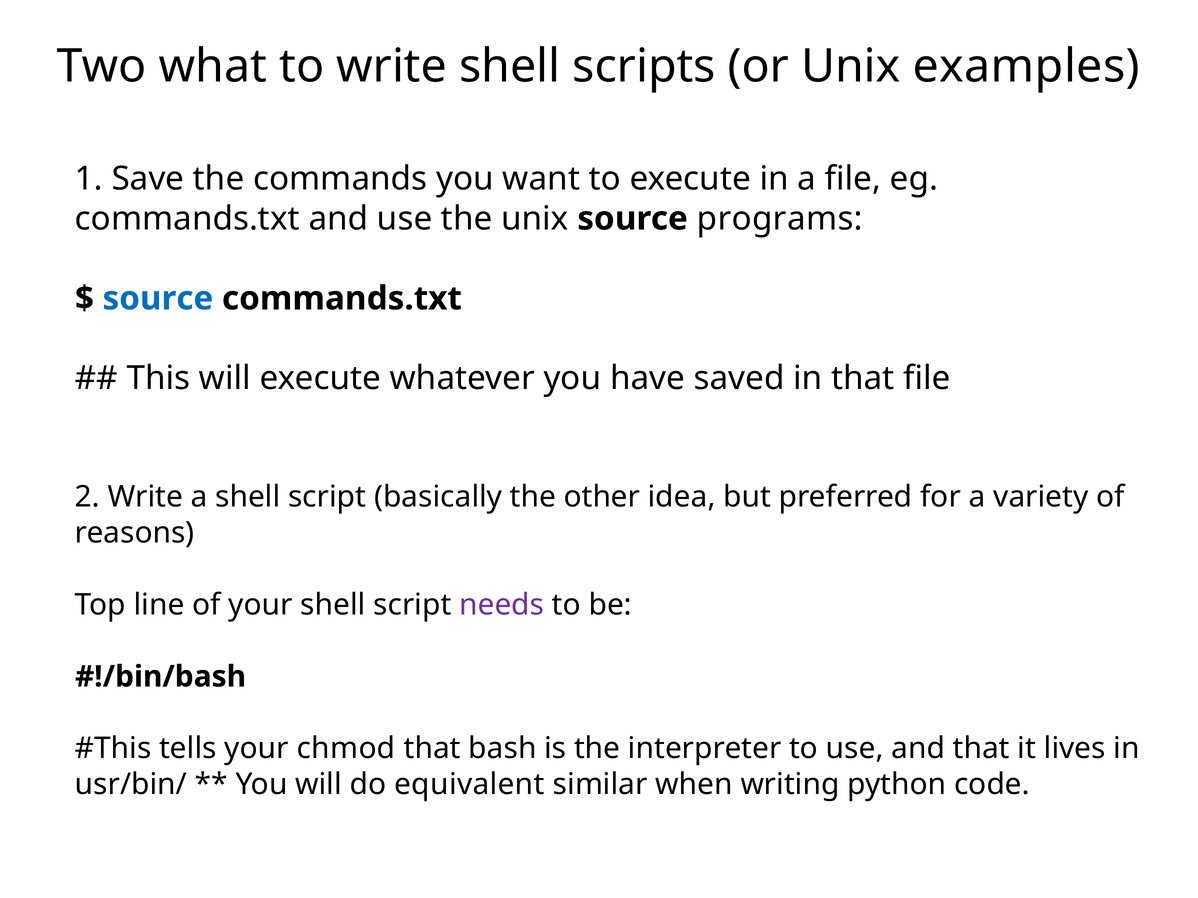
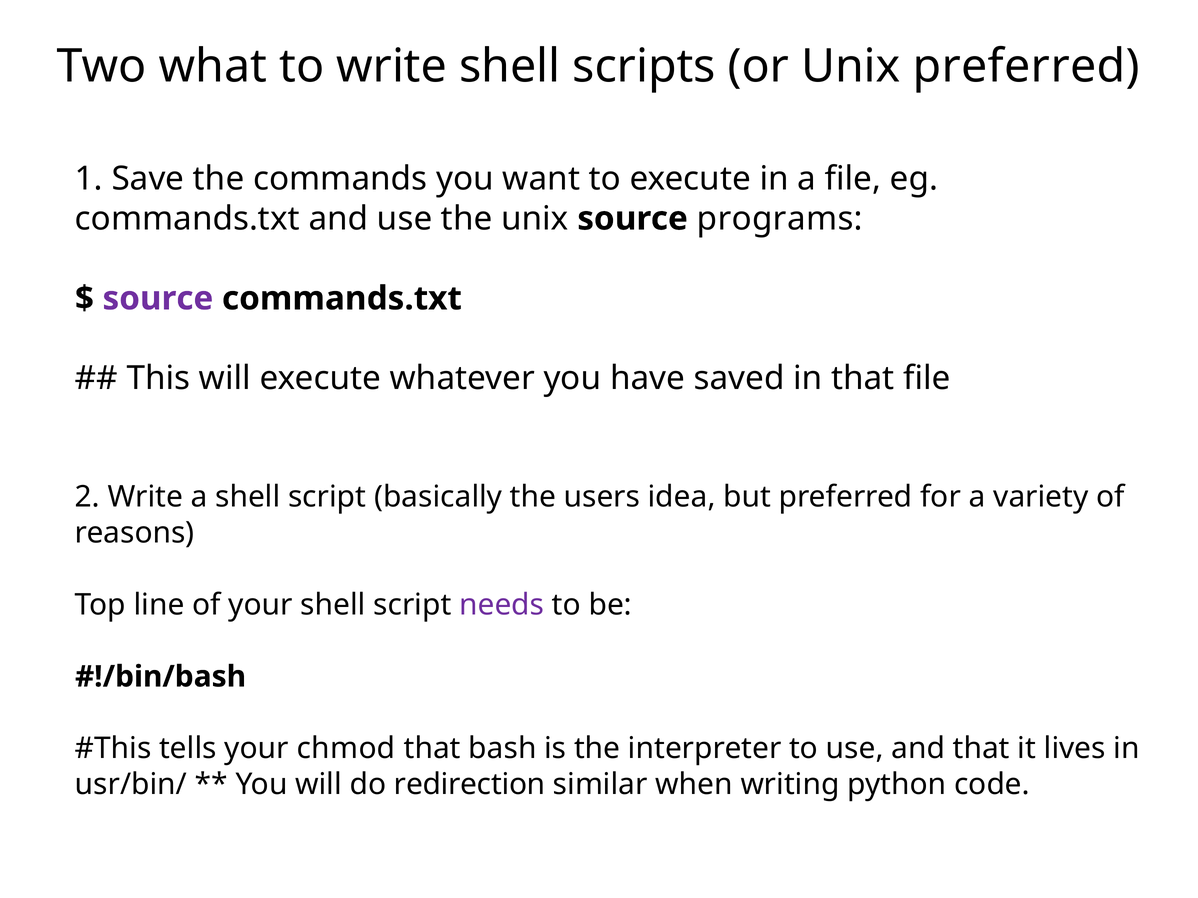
Unix examples: examples -> preferred
source at (158, 299) colour: blue -> purple
other: other -> users
equivalent: equivalent -> redirection
